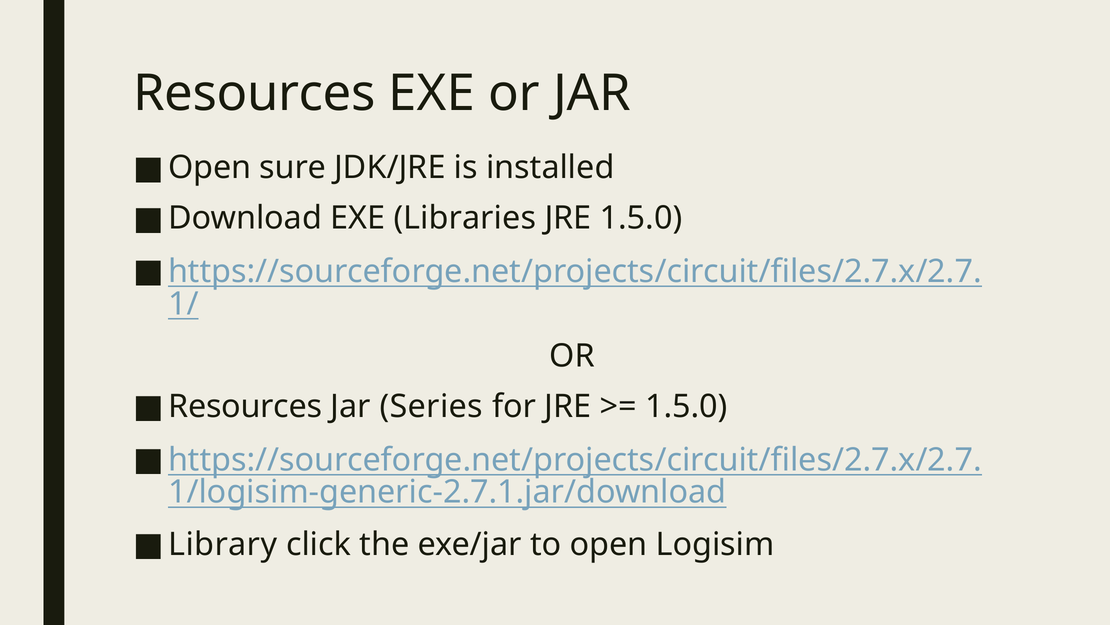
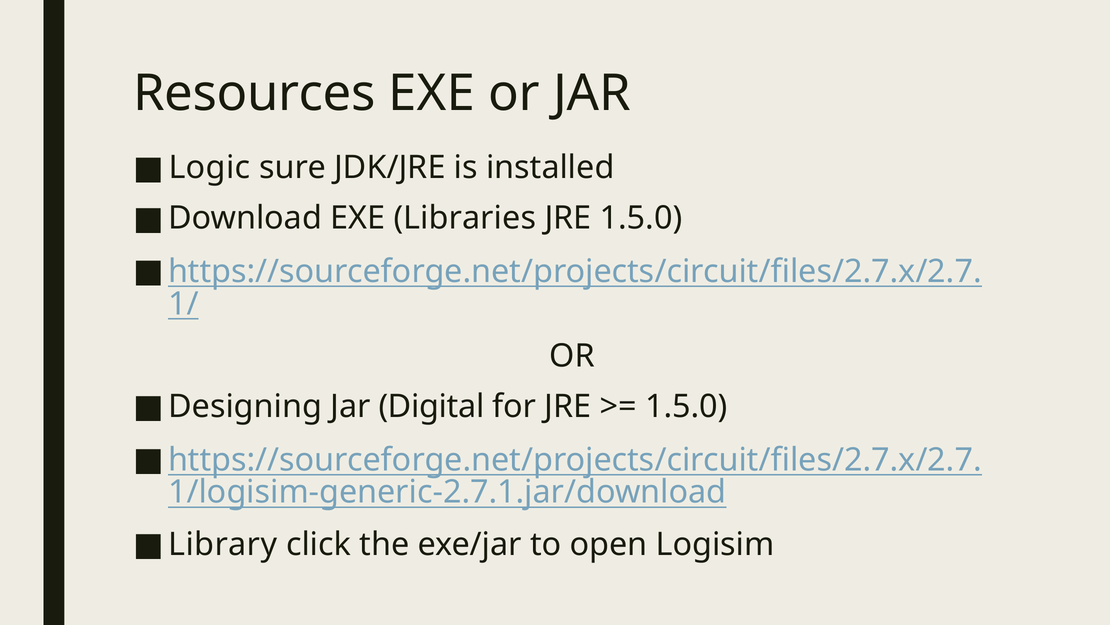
Open at (210, 167): Open -> Logic
Resources at (245, 406): Resources -> Designing
Series: Series -> Digital
